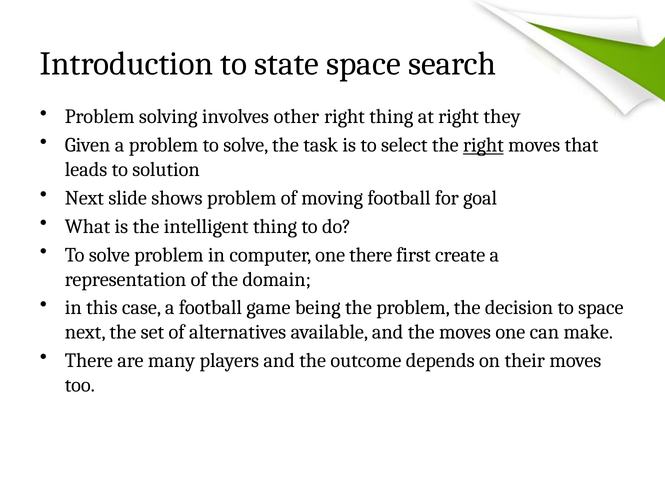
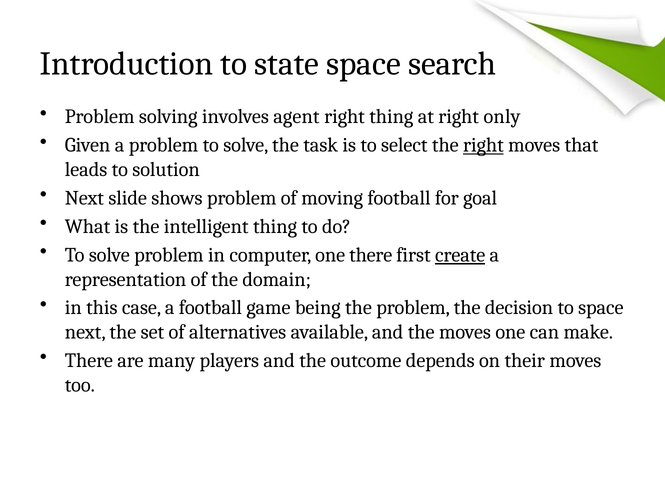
other: other -> agent
they: they -> only
create underline: none -> present
